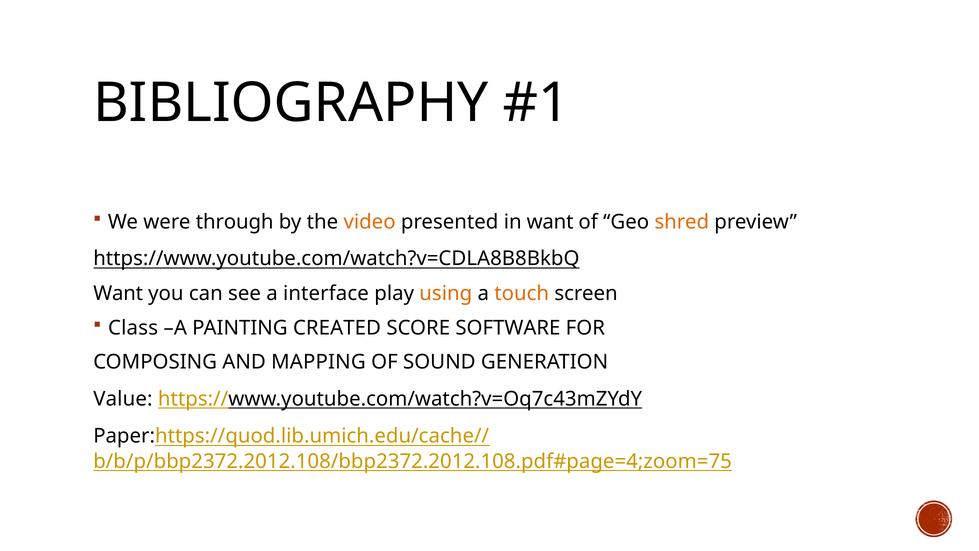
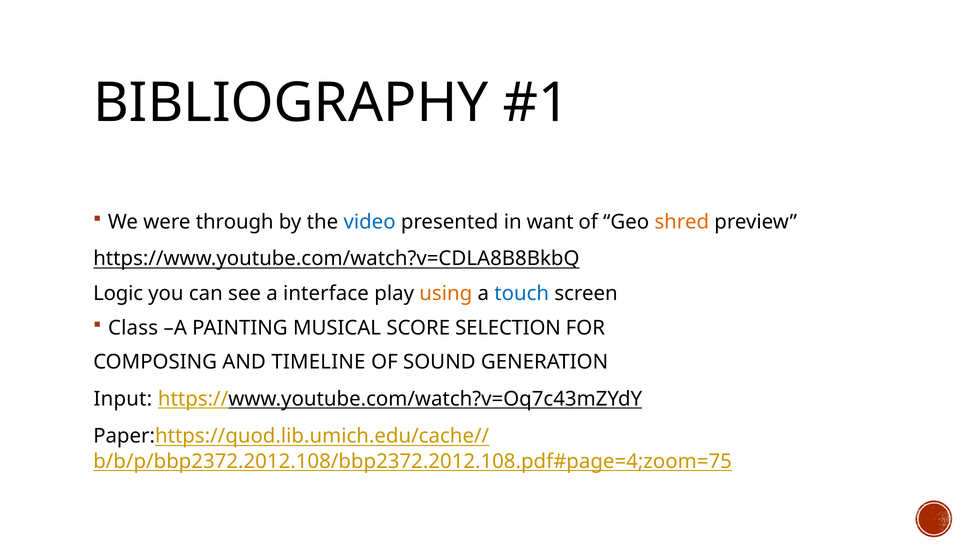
video colour: orange -> blue
Want at (118, 293): Want -> Logic
touch colour: orange -> blue
CREATED: CREATED -> MUSICAL
SOFTWARE: SOFTWARE -> SELECTION
MAPPING: MAPPING -> TIMELINE
Value: Value -> Input
